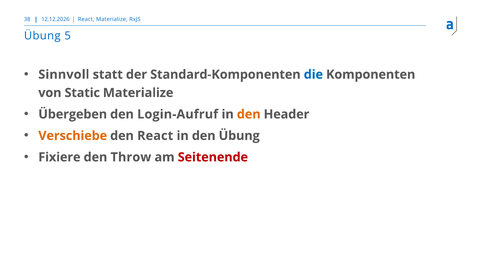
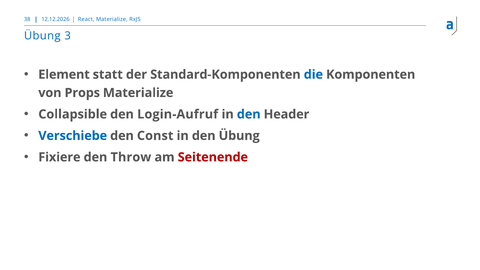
5: 5 -> 3
Sinnvoll: Sinnvoll -> Element
Static: Static -> Props
Übergeben: Übergeben -> Collapsible
den at (249, 114) colour: orange -> blue
Verschiebe colour: orange -> blue
den React: React -> Const
